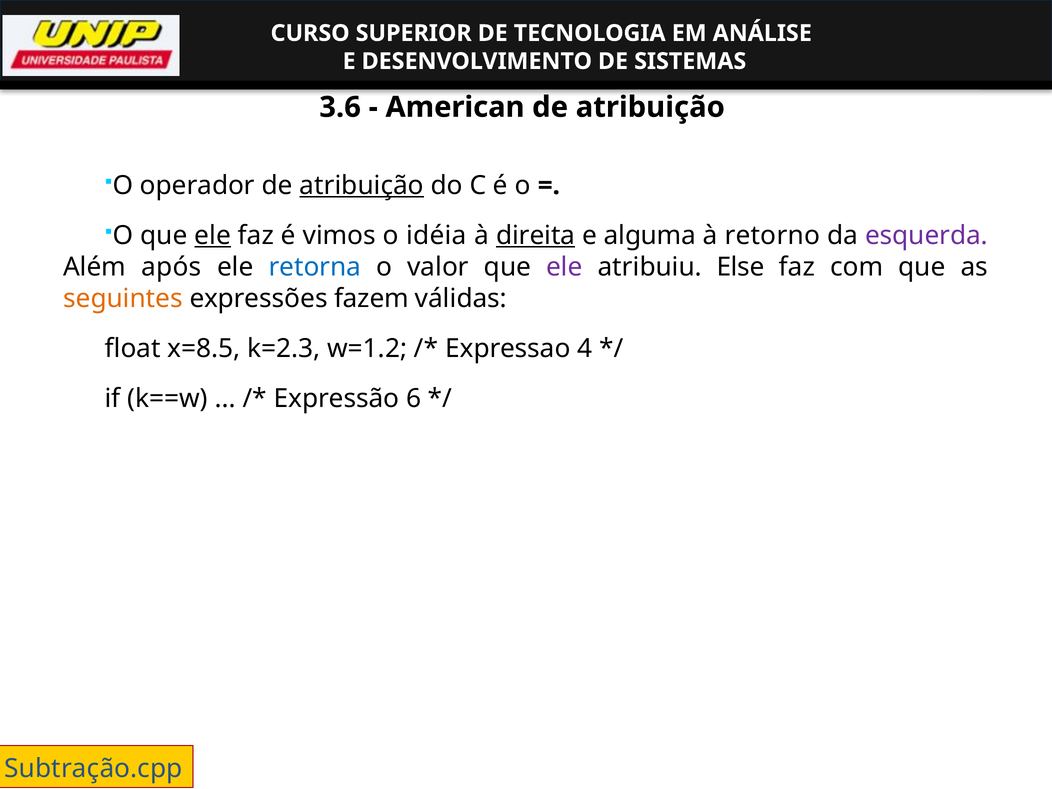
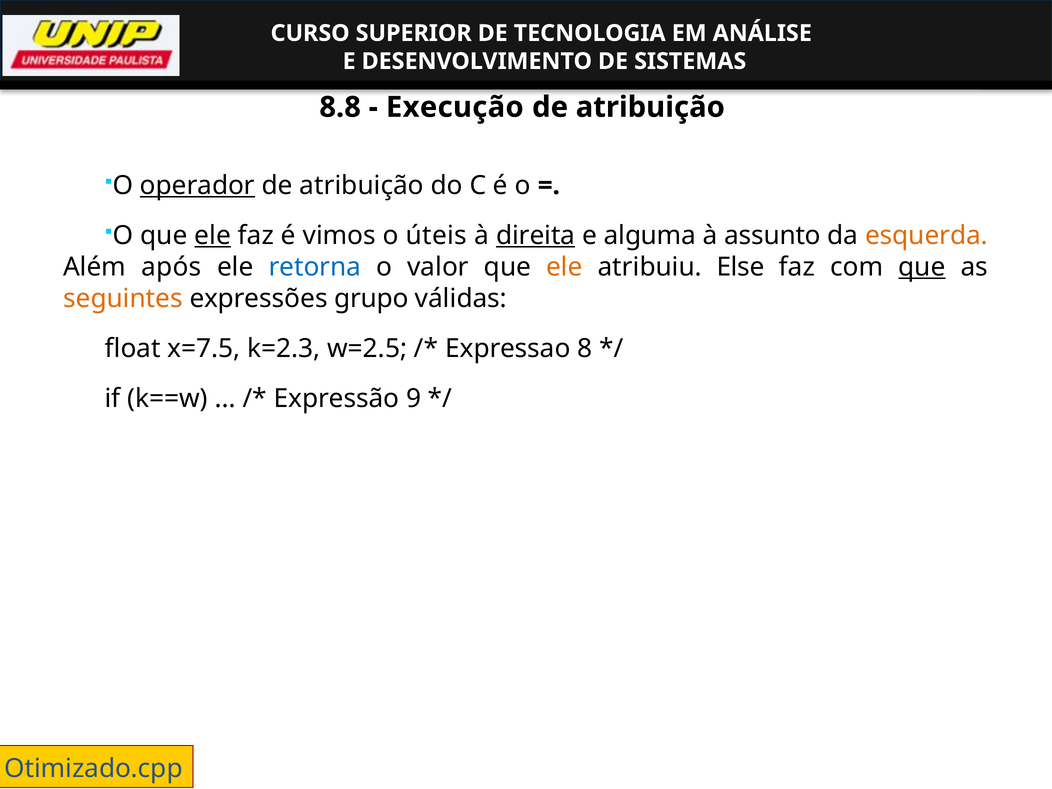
3.6: 3.6 -> 8.8
American: American -> Execução
operador underline: none -> present
atribuição at (362, 185) underline: present -> none
idéia: idéia -> úteis
retorno: retorno -> assunto
esquerda colour: purple -> orange
ele at (564, 267) colour: purple -> orange
que at (922, 267) underline: none -> present
fazem: fazem -> grupo
x=8.5: x=8.5 -> x=7.5
w=1.2: w=1.2 -> w=2.5
4: 4 -> 8
6: 6 -> 9
Subtração.cpp: Subtração.cpp -> Otimizado.cpp
